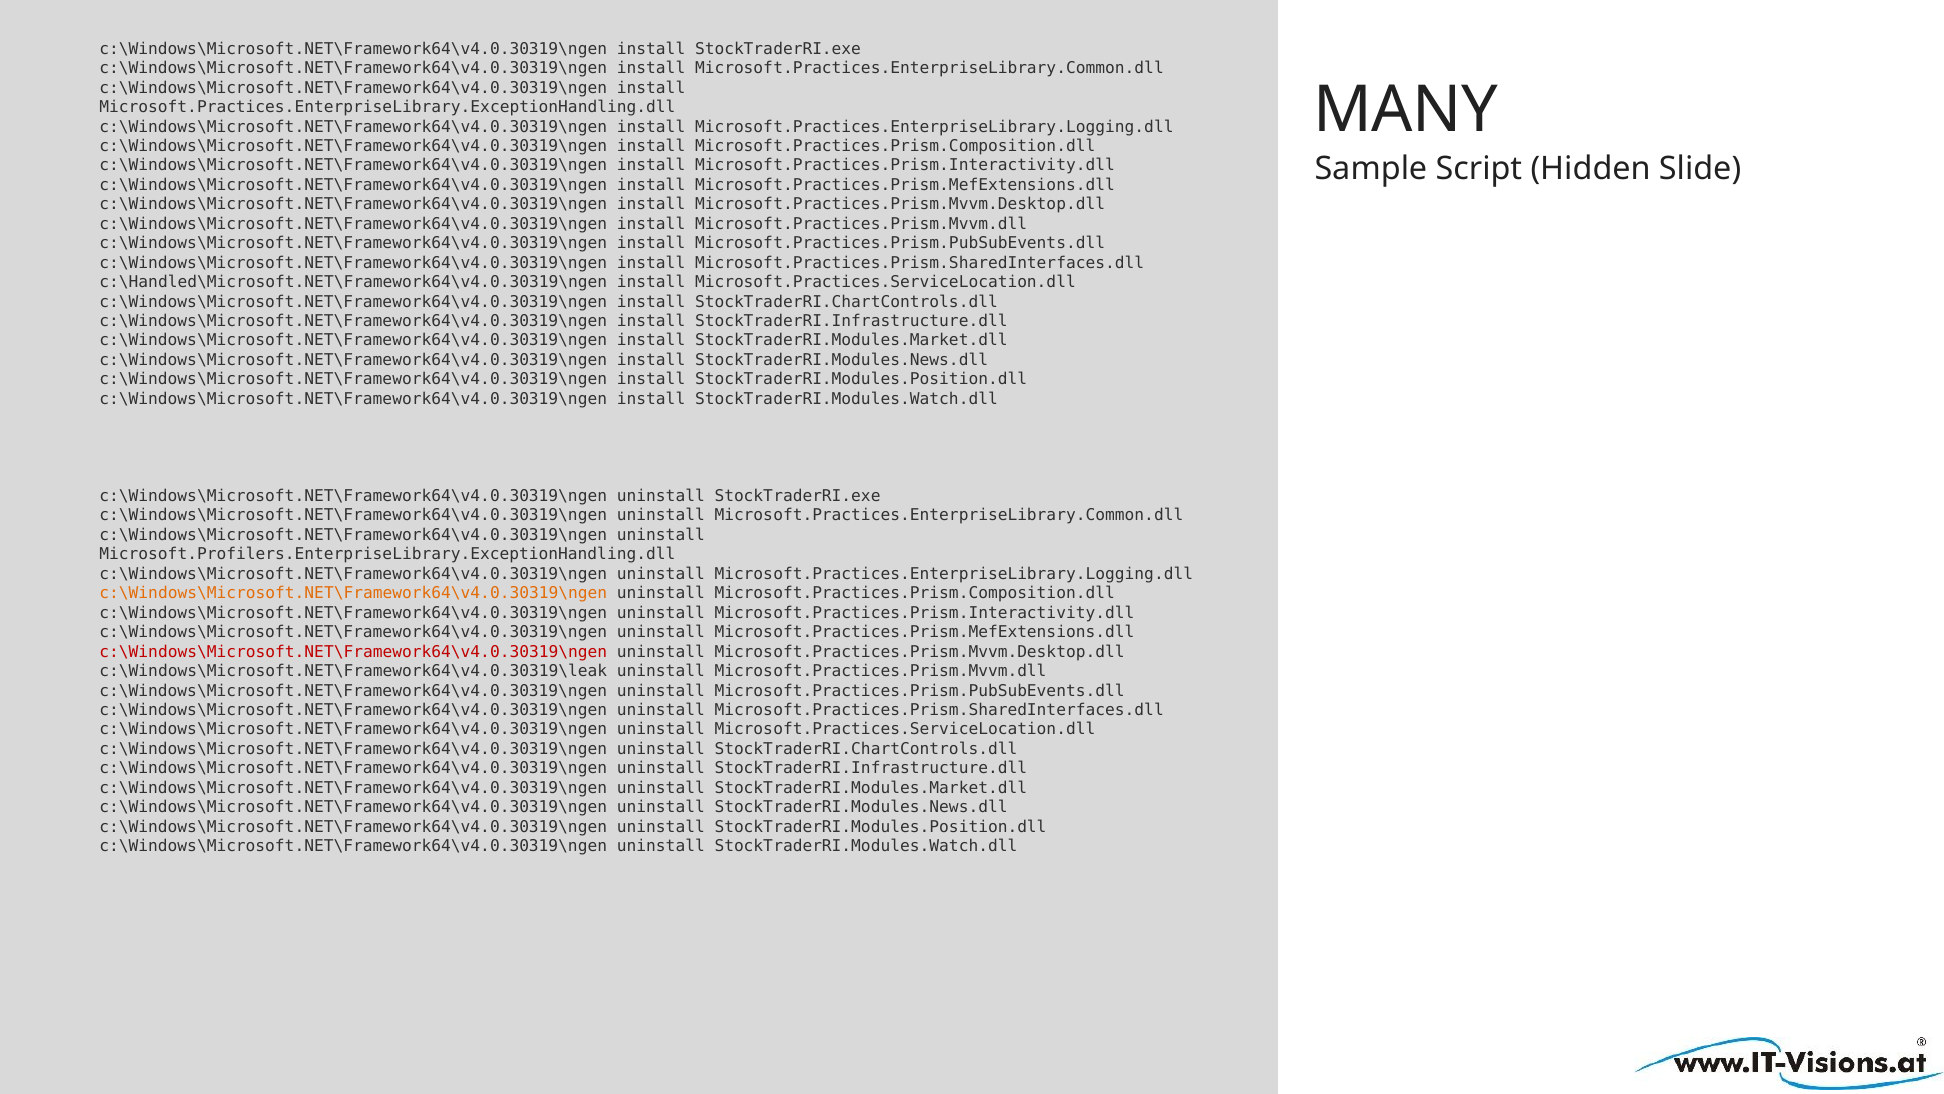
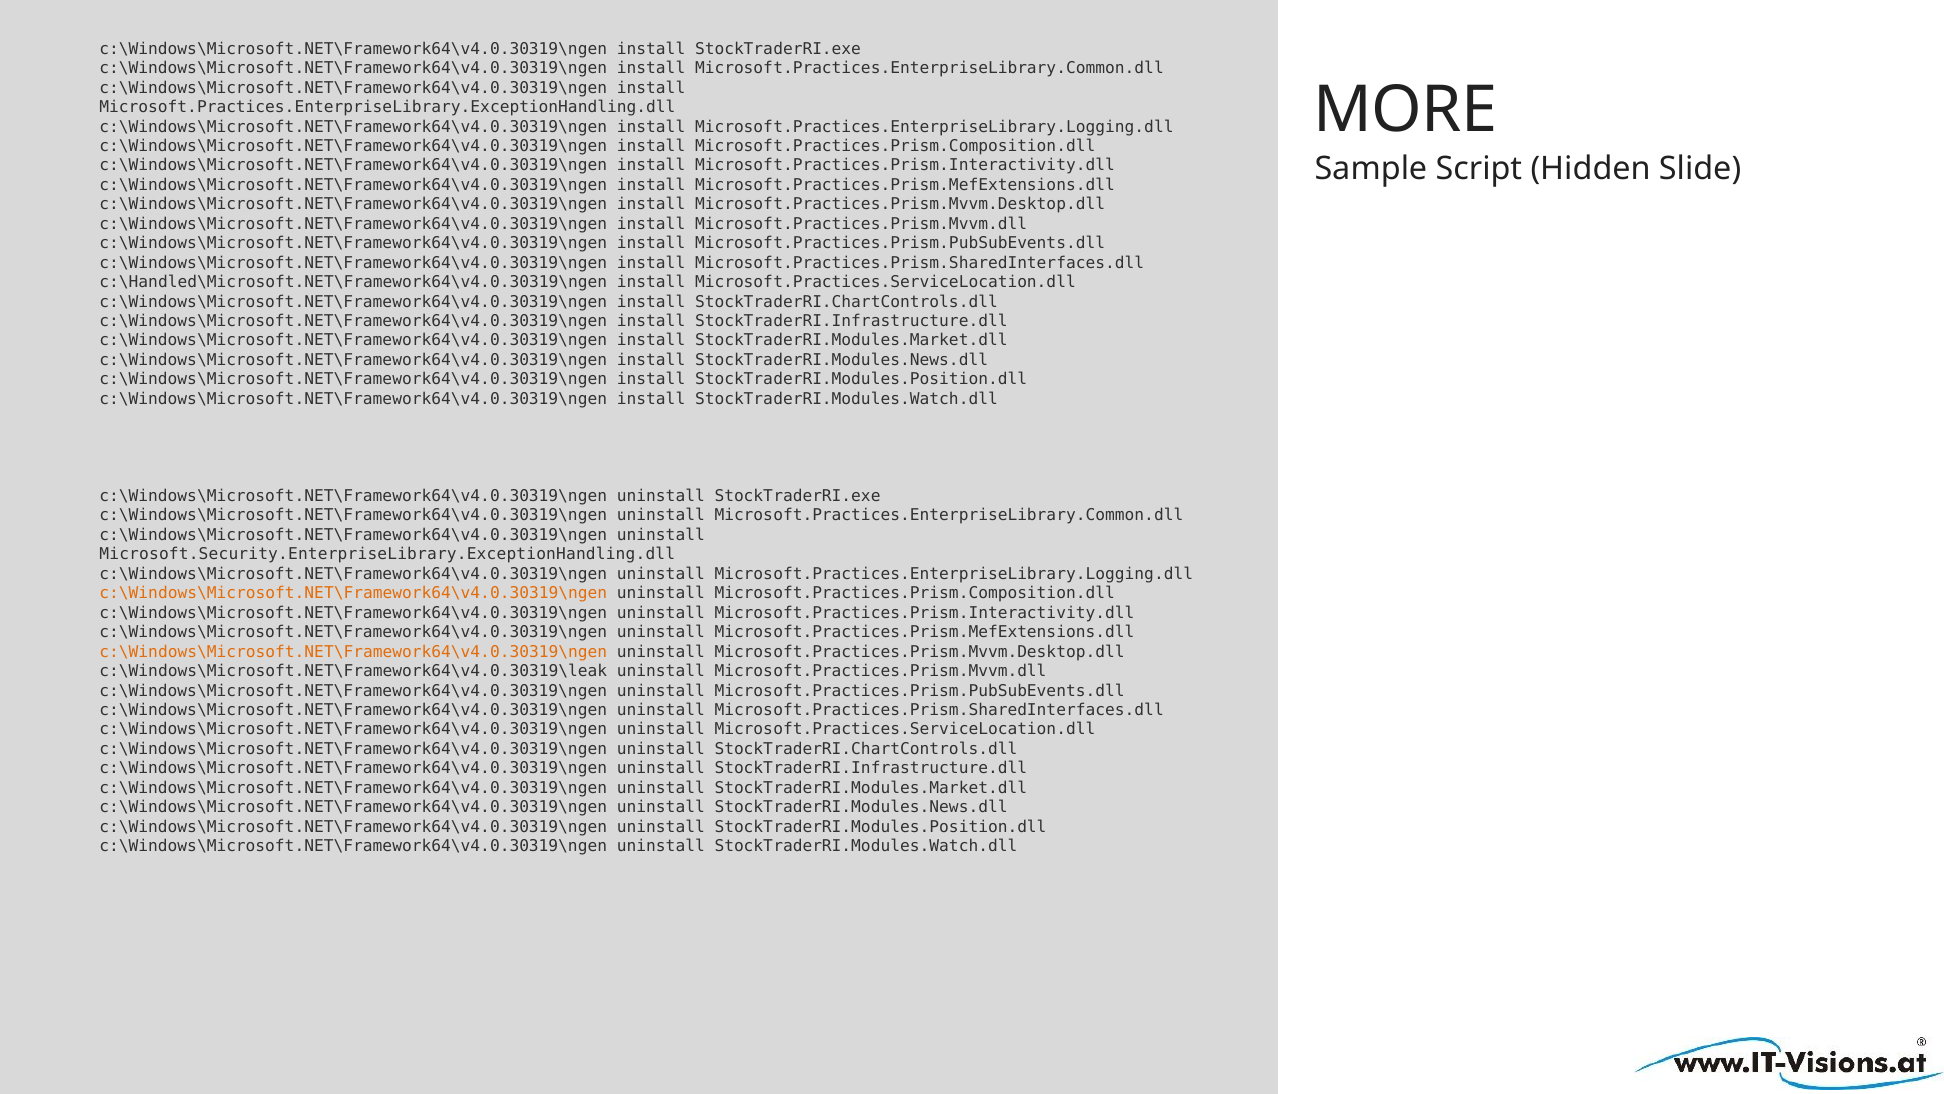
MANY: MANY -> MORE
Microsoft.Profilers.EnterpriseLibrary.ExceptionHandling.dll: Microsoft.Profilers.EnterpriseLibrary.ExceptionHandling.dll -> Microsoft.Security.EnterpriseLibrary.ExceptionHandling.dll
c:\Windows\Microsoft.NET\Framework64\v4.0.30319\ngen at (353, 651) colour: red -> orange
